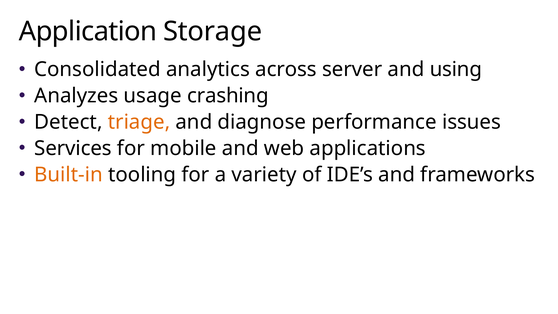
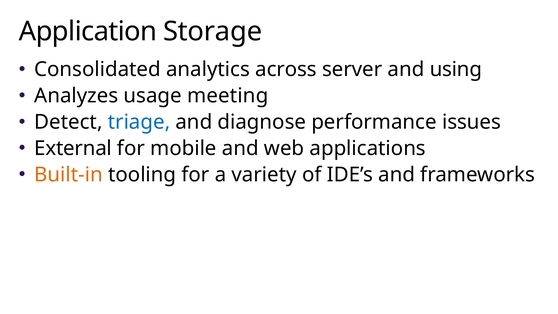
crashing: crashing -> meeting
triage colour: orange -> blue
Services: Services -> External
